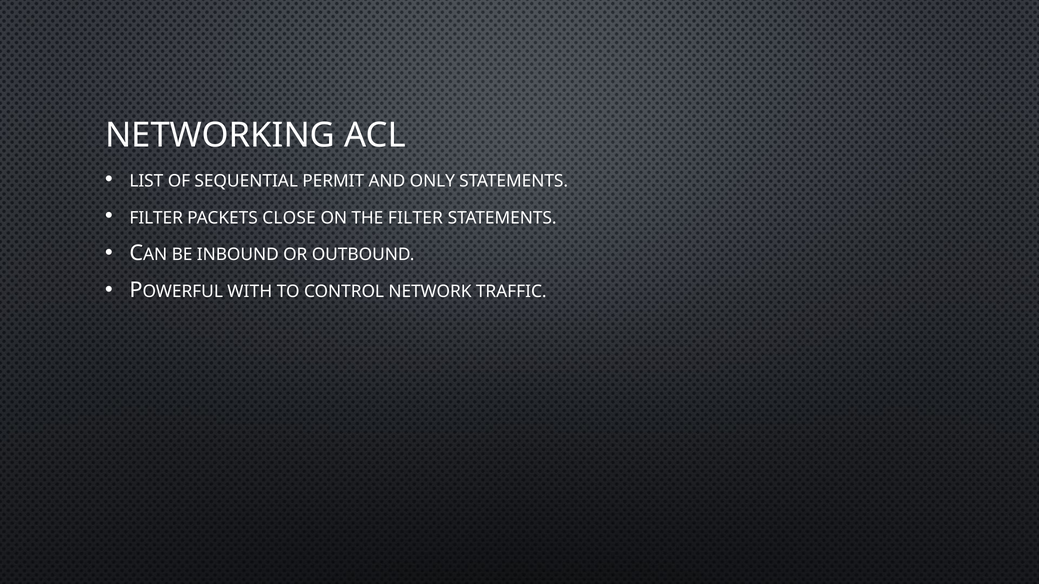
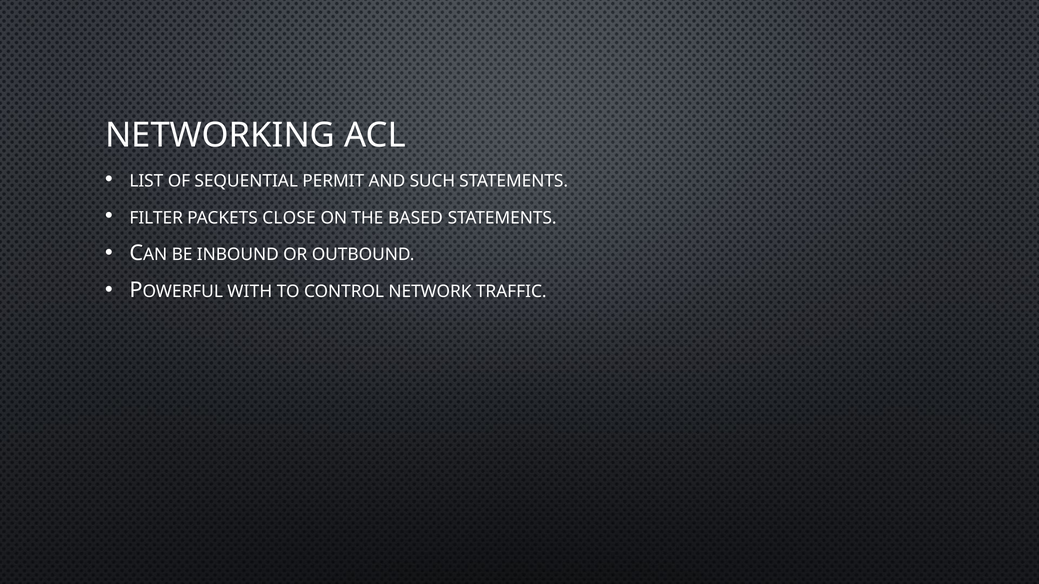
ONLY: ONLY -> SUCH
THE FILTER: FILTER -> BASED
